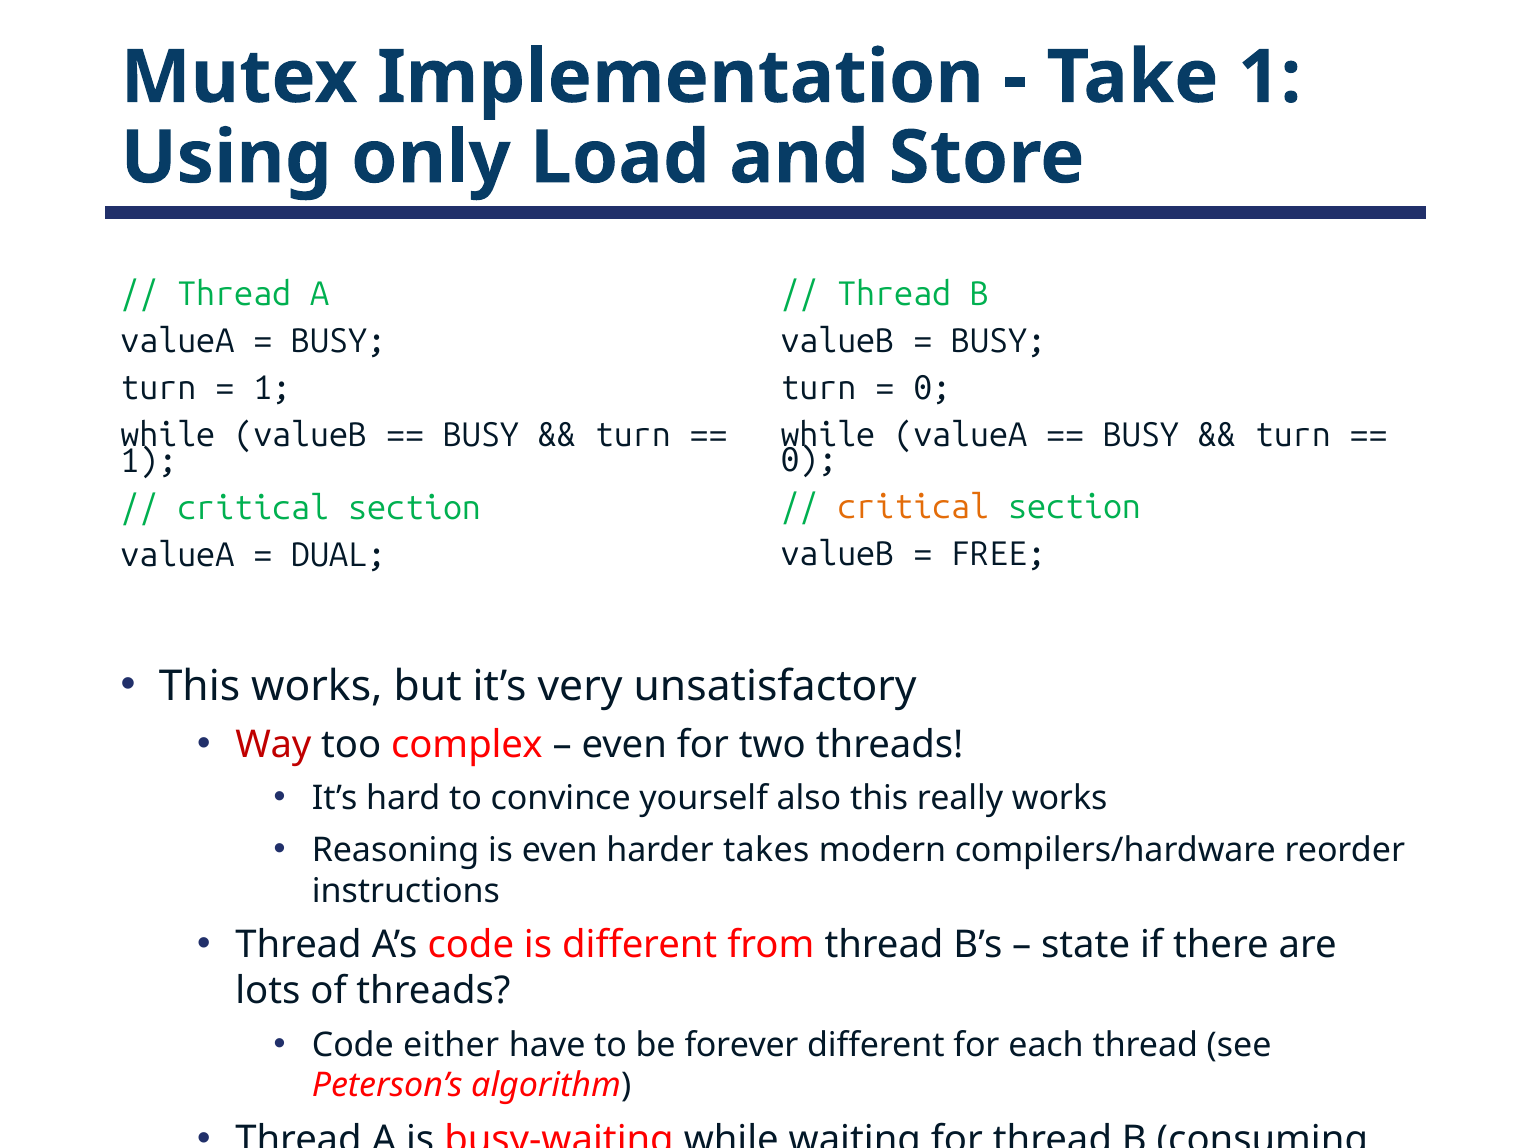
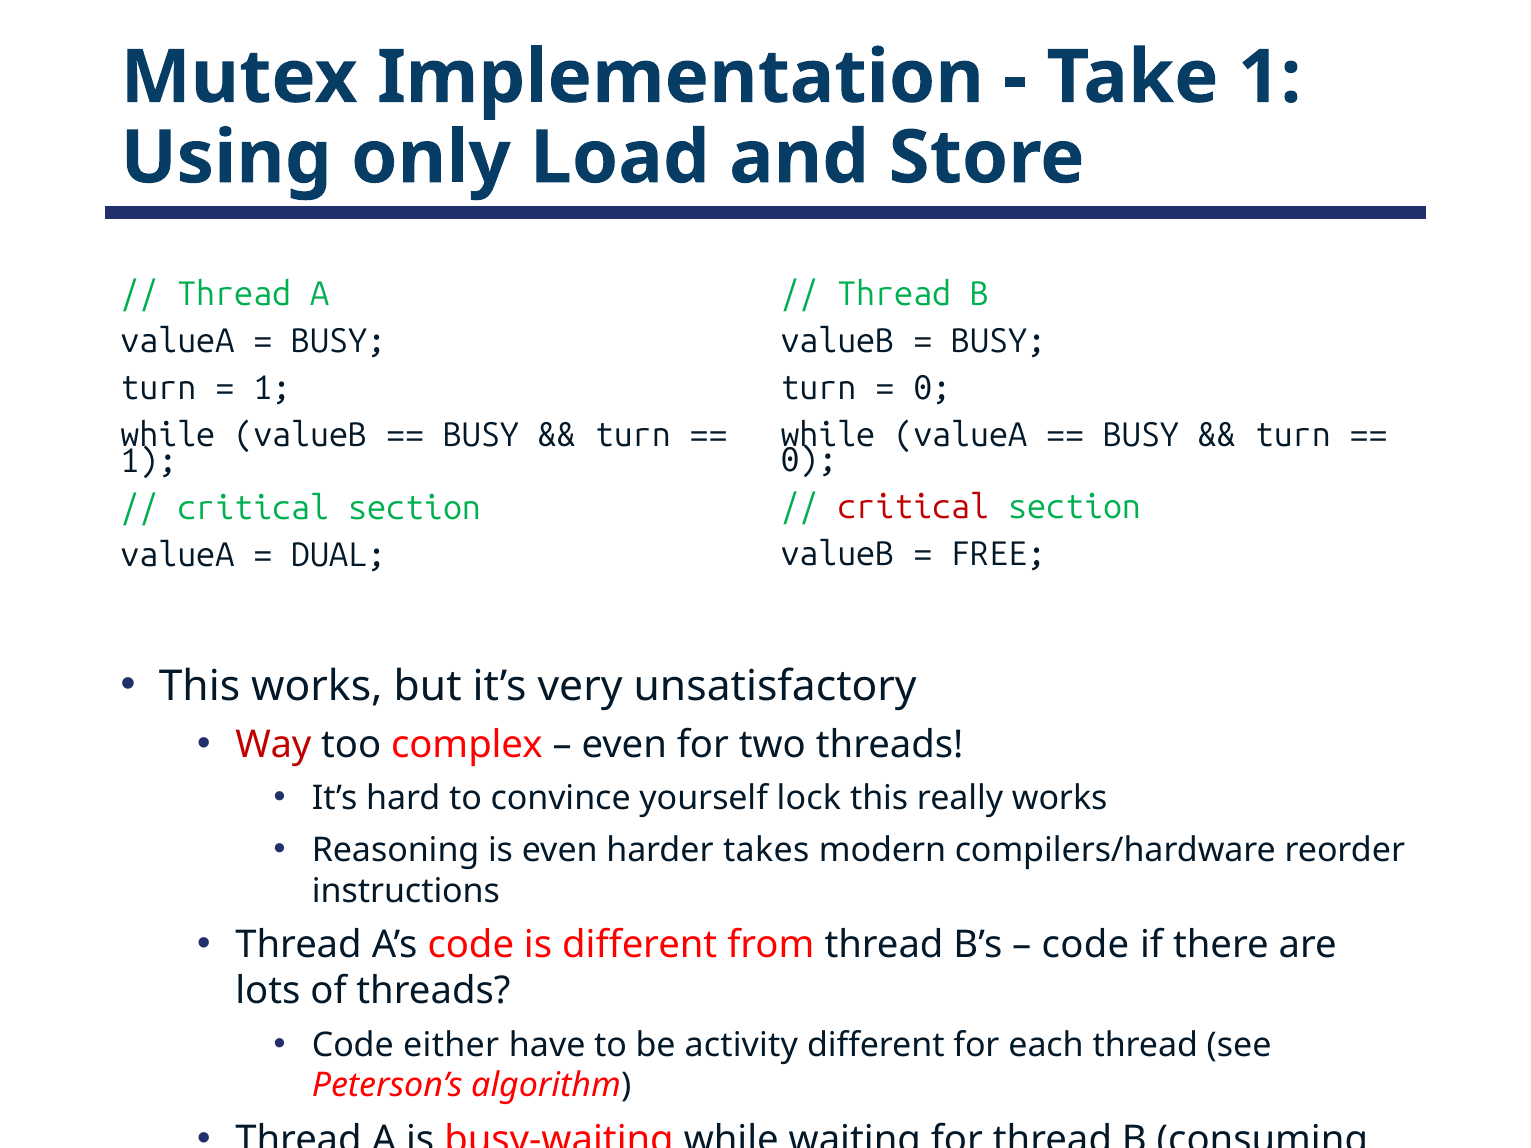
critical at (913, 508) colour: orange -> red
also: also -> lock
state at (1086, 945): state -> code
forever: forever -> activity
